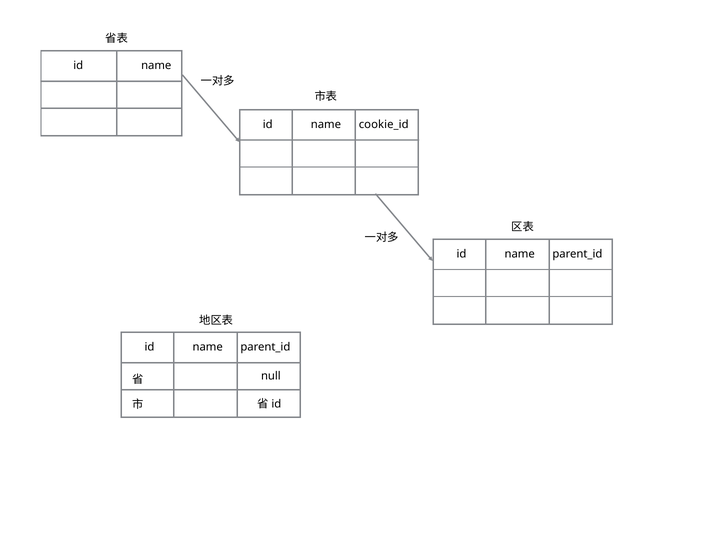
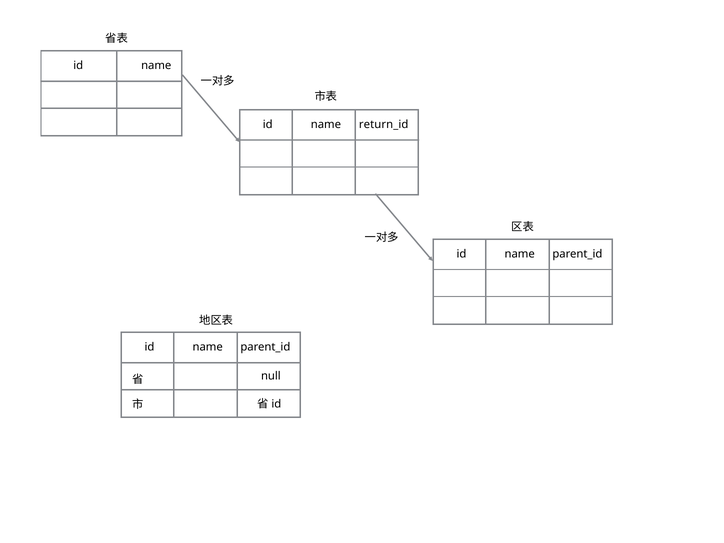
cookie_id: cookie_id -> return_id
